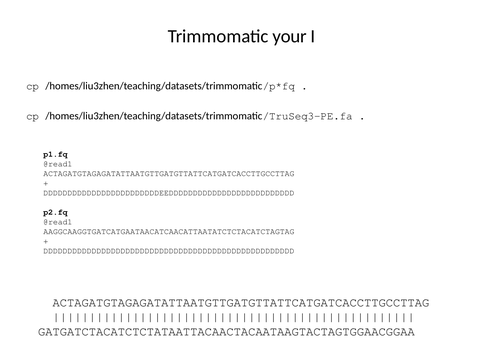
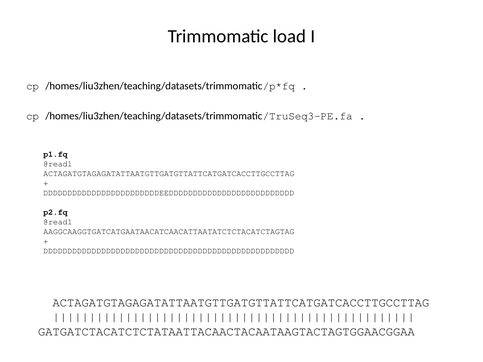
your: your -> load
